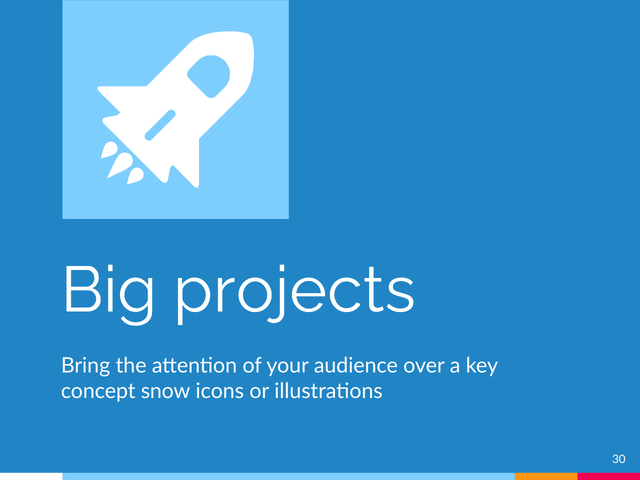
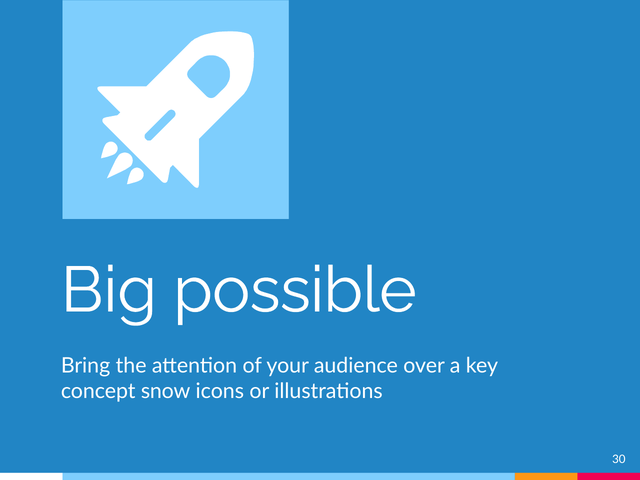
projects: projects -> possible
